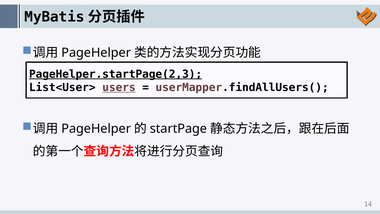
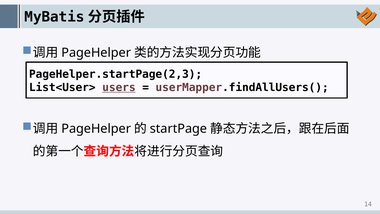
PageHelper.startPage(2,3 underline: present -> none
